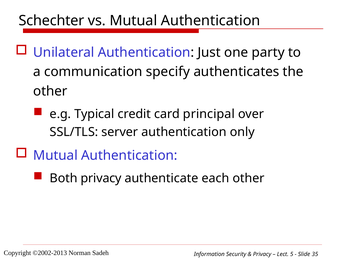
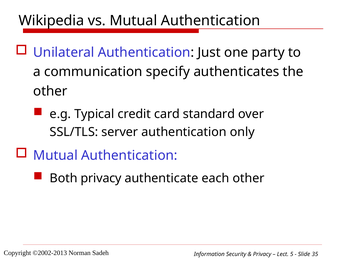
Schechter: Schechter -> Wikipedia
principal: principal -> standard
